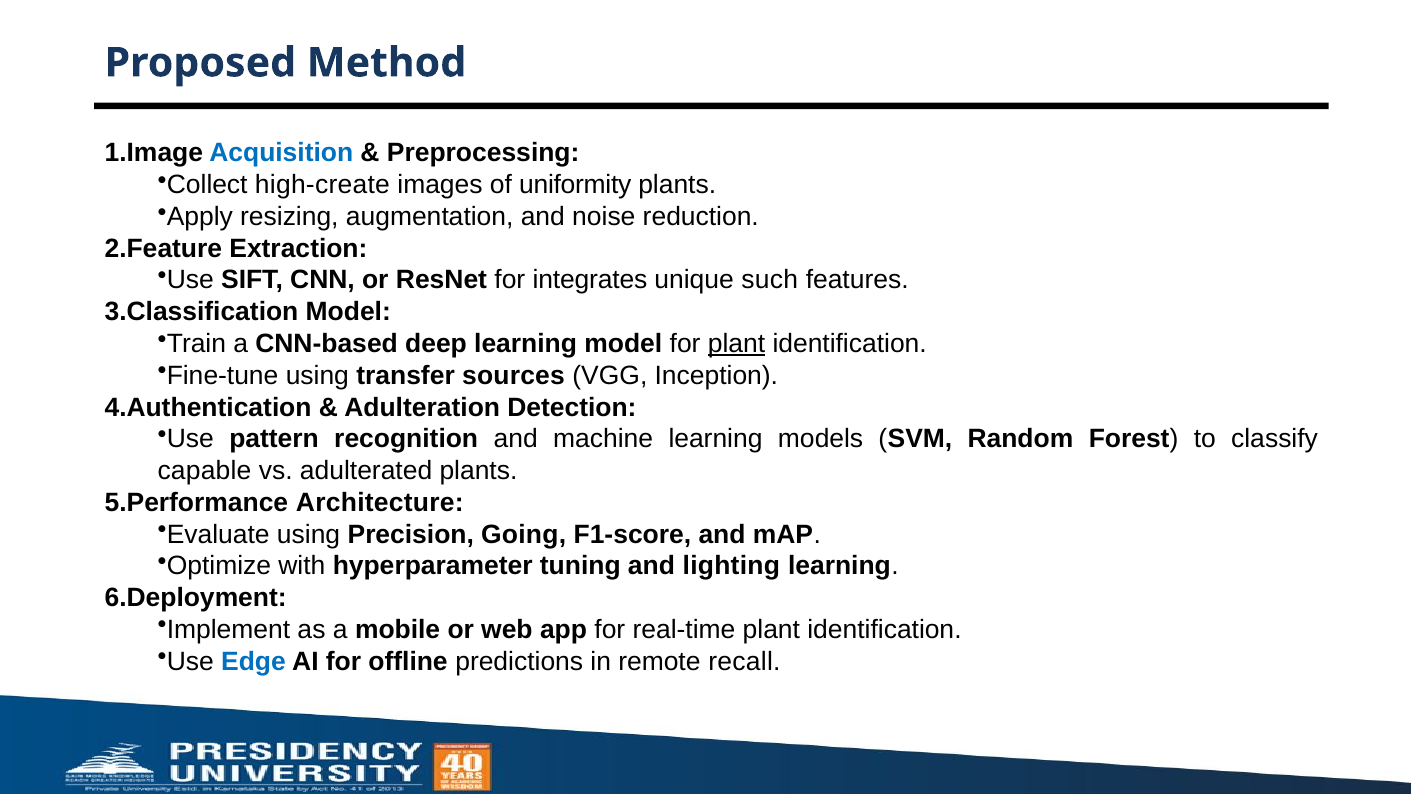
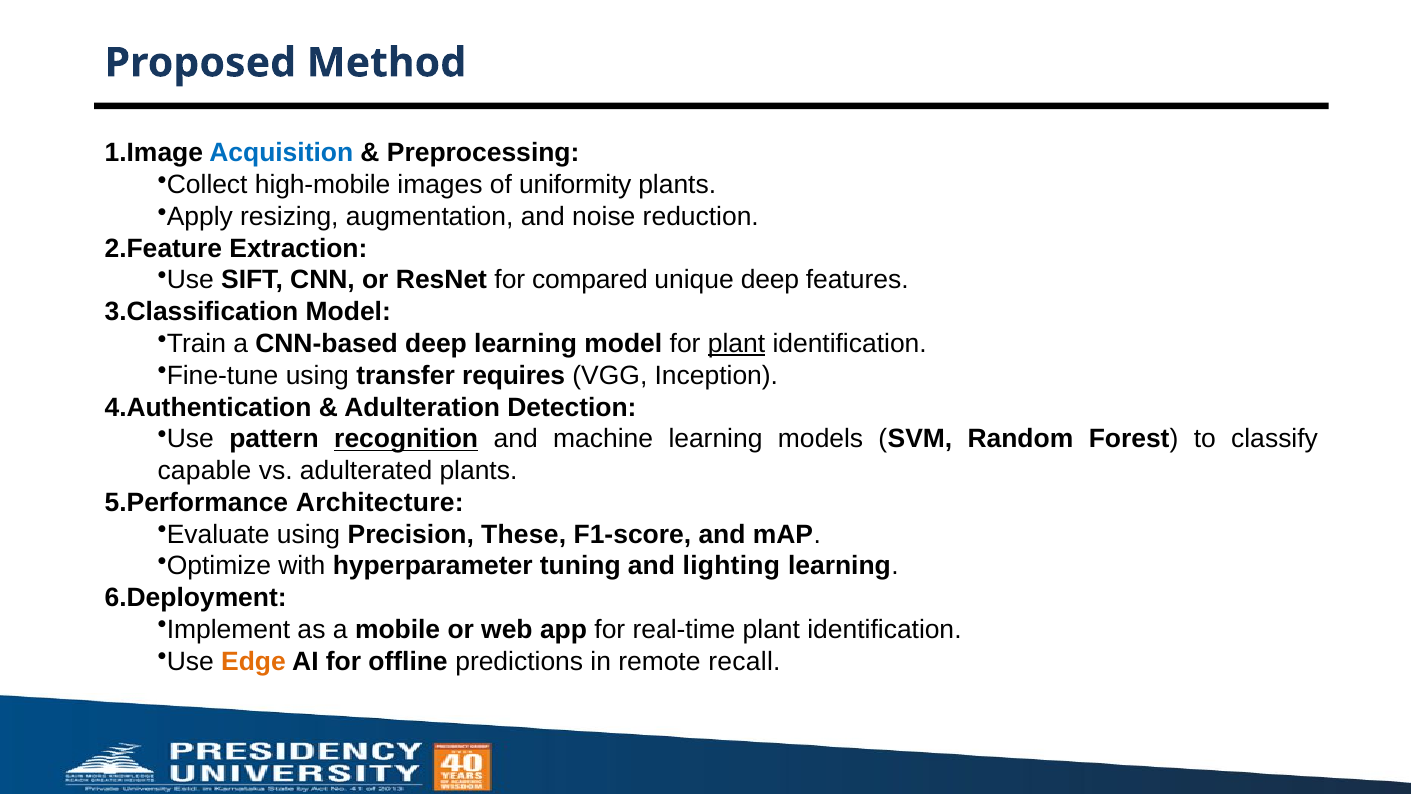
high-create: high-create -> high-mobile
integrates: integrates -> compared
unique such: such -> deep
sources: sources -> requires
recognition underline: none -> present
Going: Going -> These
Edge colour: blue -> orange
